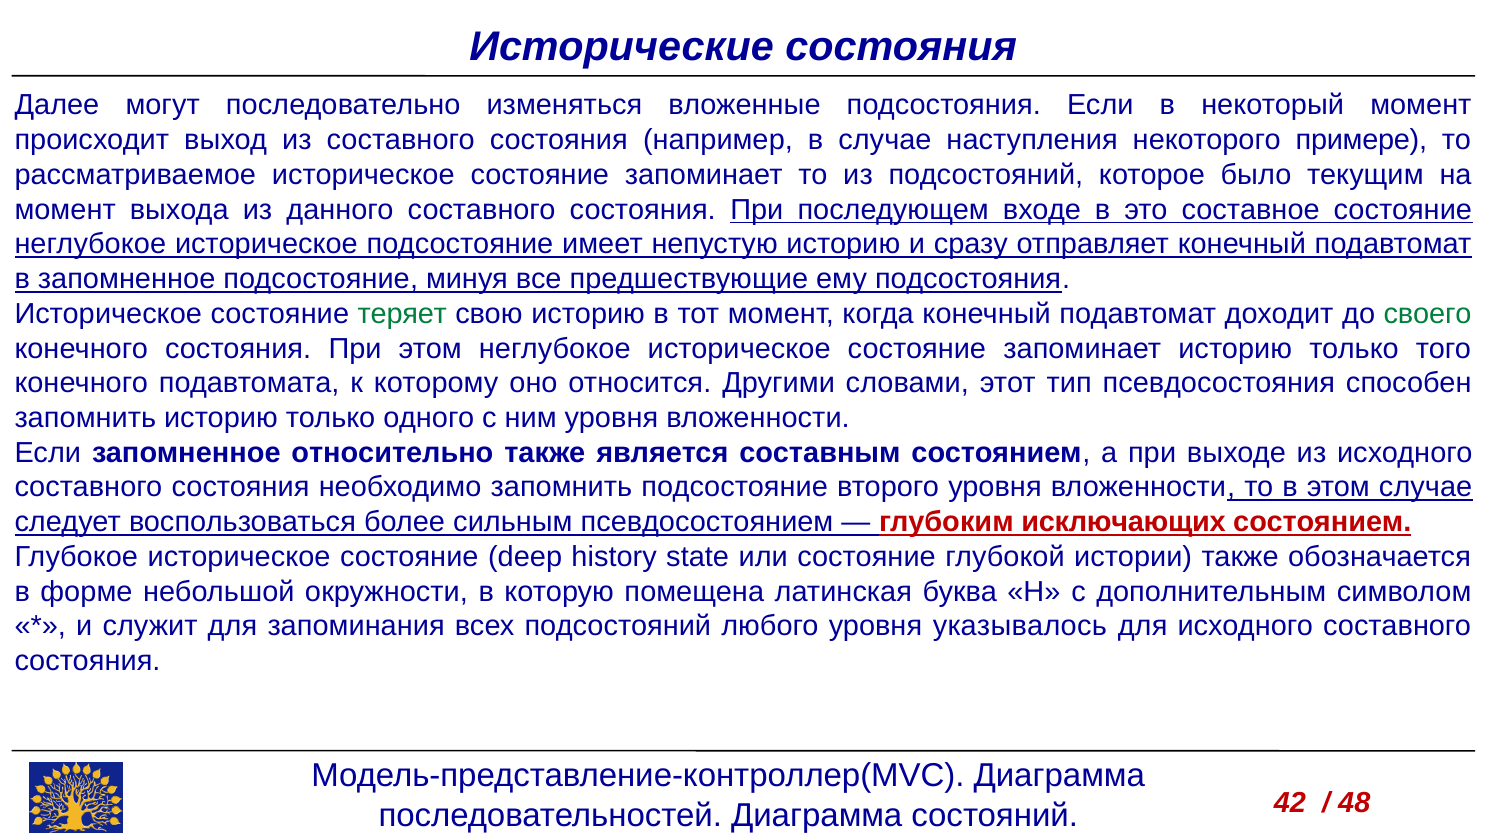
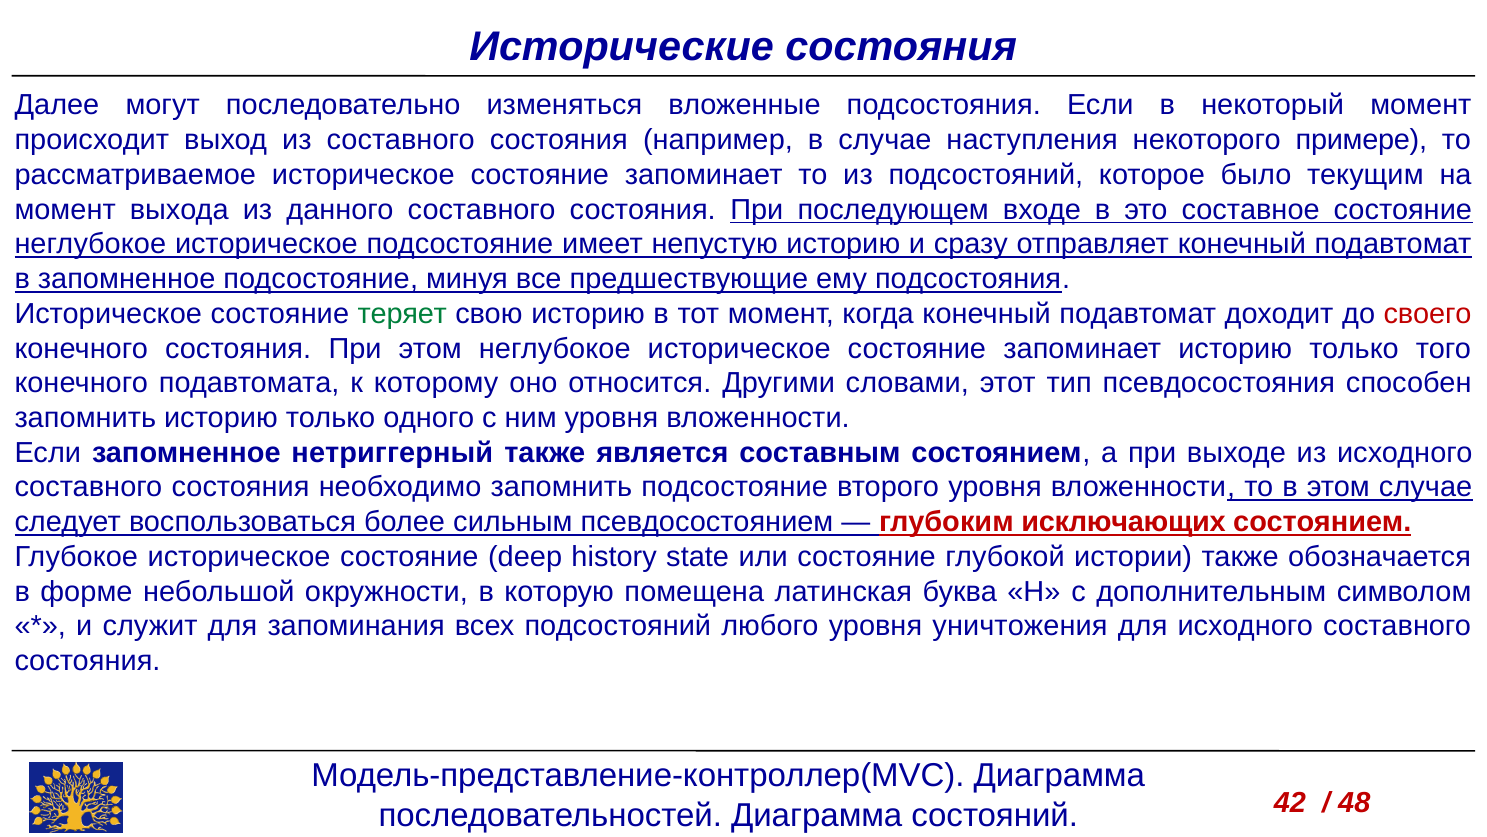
своего colour: green -> red
относительно: относительно -> нетриггерный
указывалось: указывалось -> уничтожения
